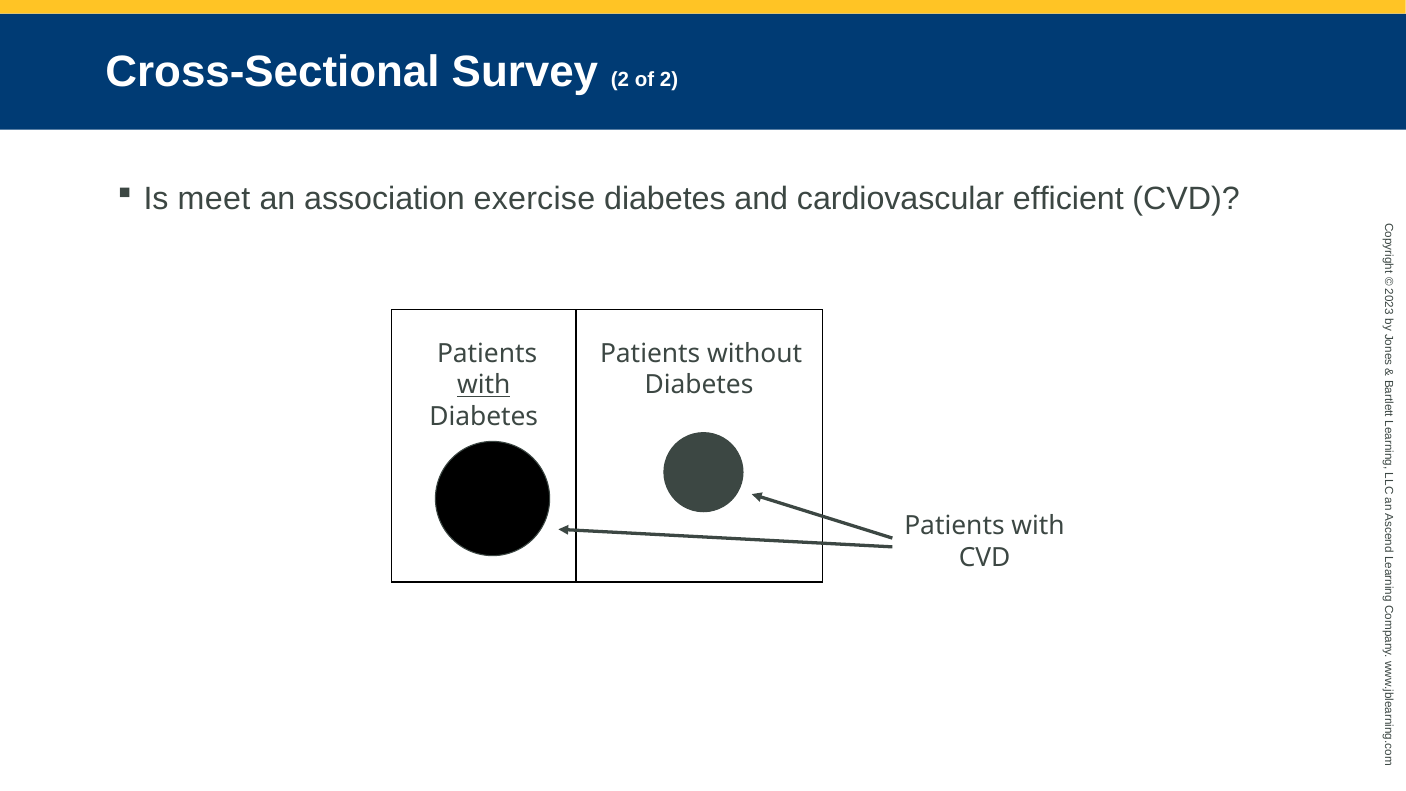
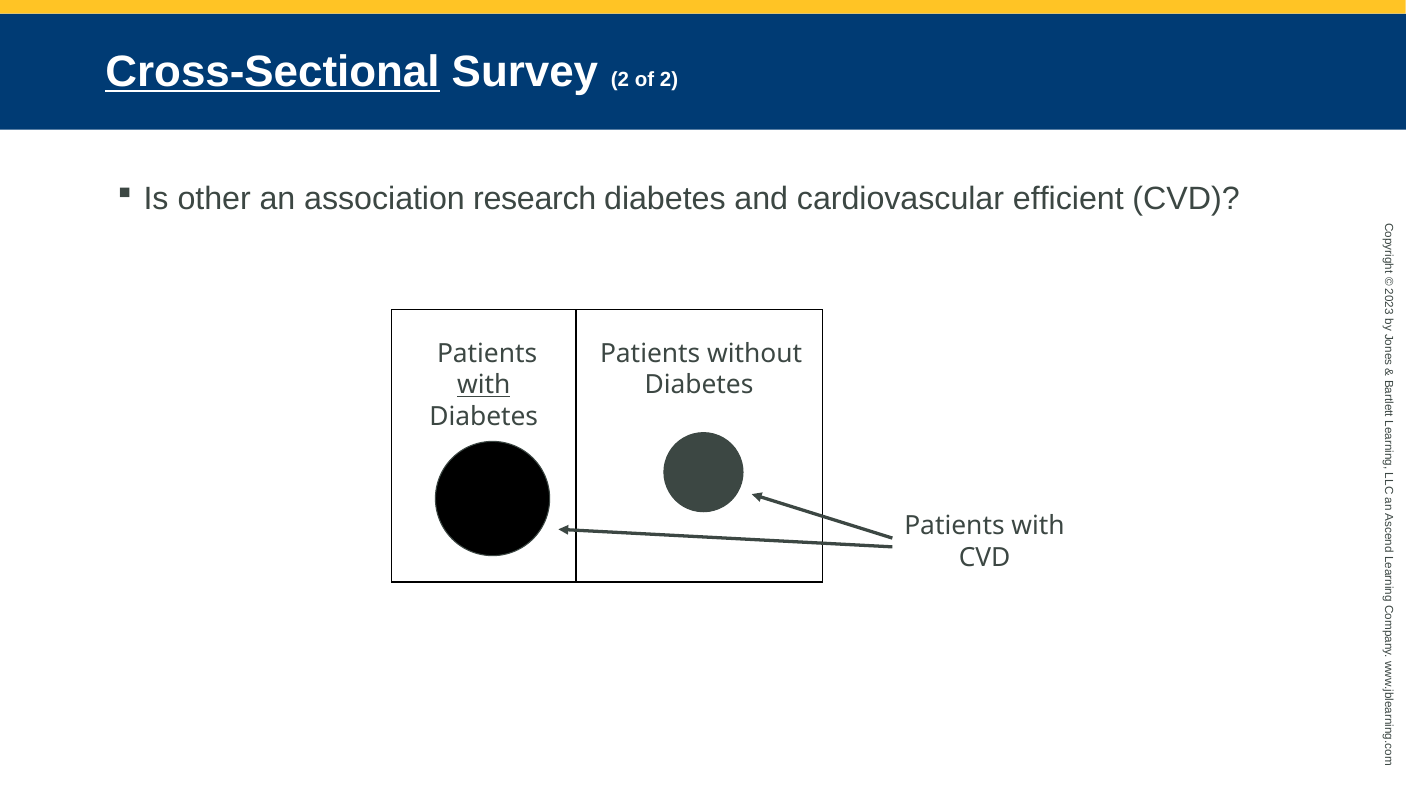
Cross-Sectional underline: none -> present
meet: meet -> other
exercise: exercise -> research
